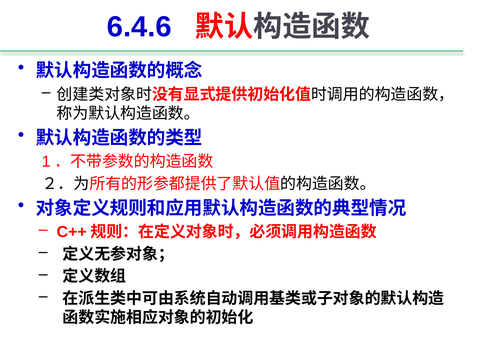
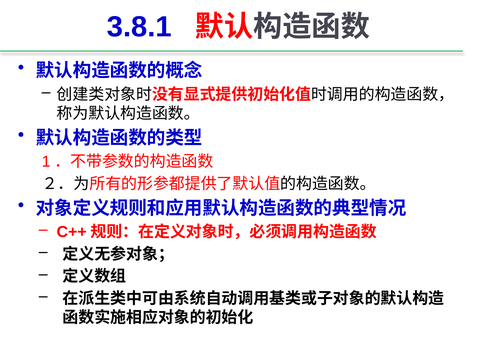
6.4.6: 6.4.6 -> 3.8.1
